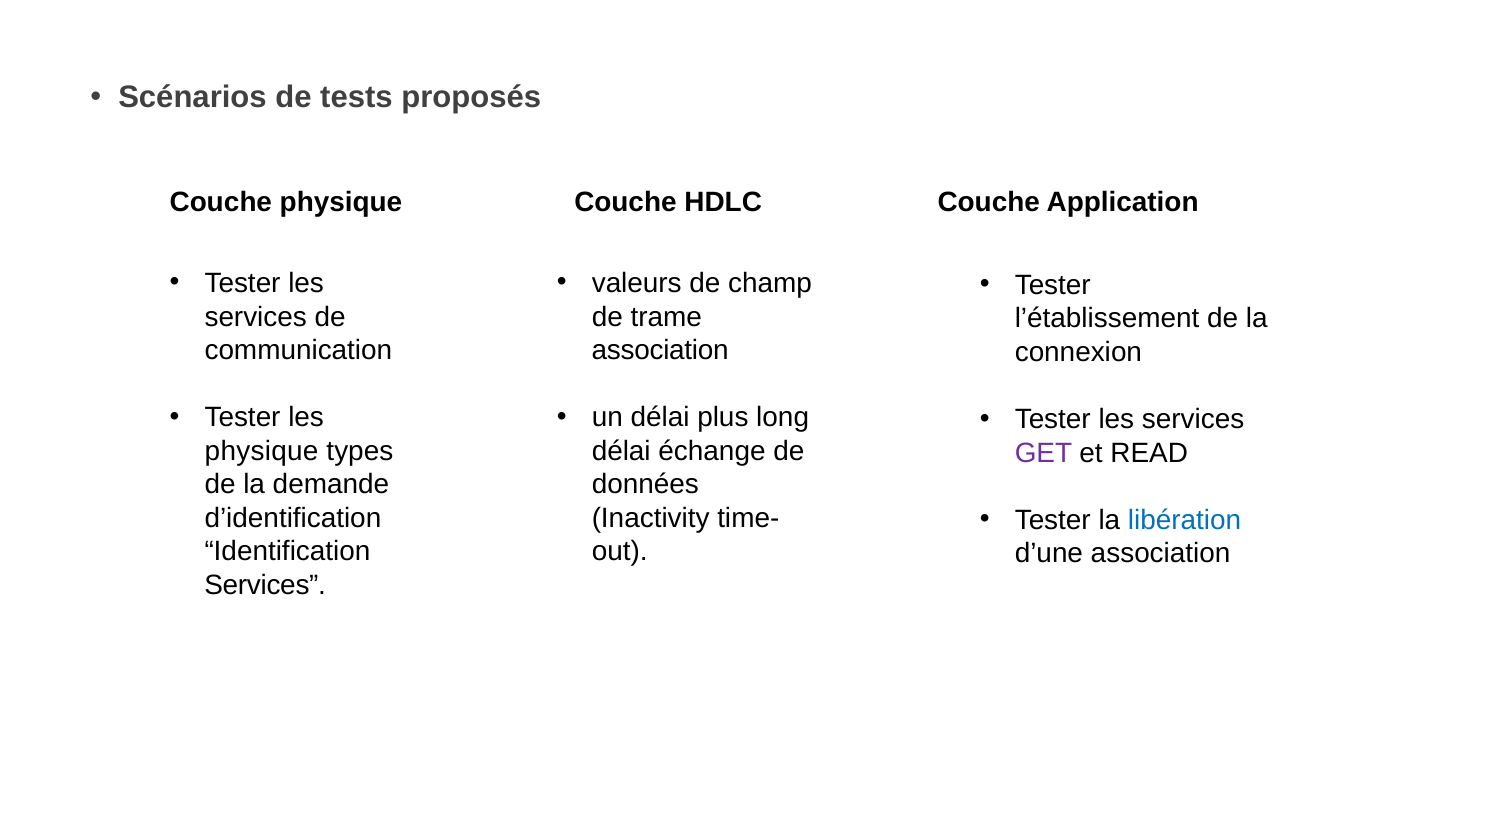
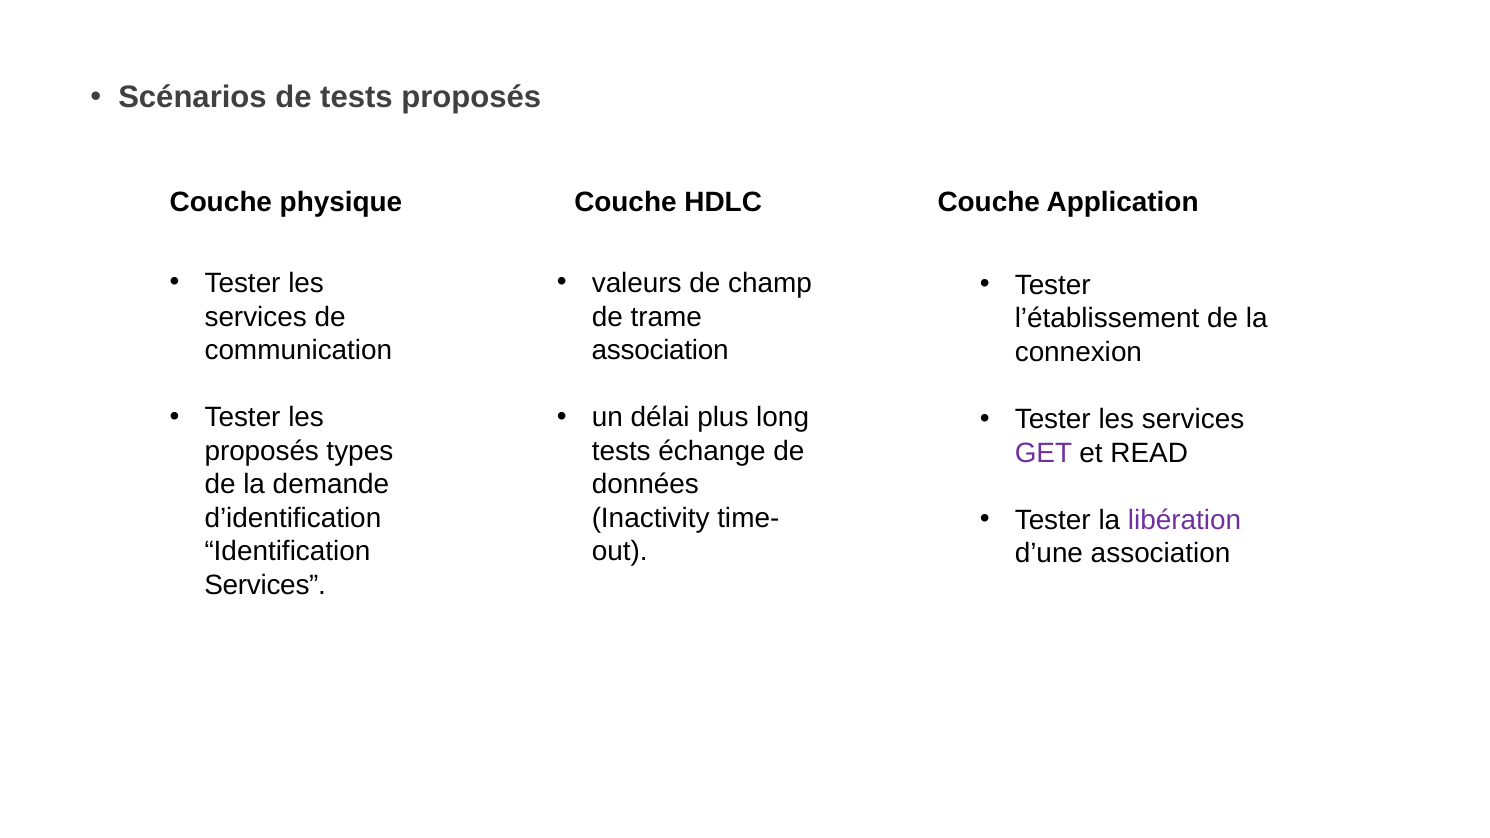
physique at (262, 451): physique -> proposés
délai at (621, 451): délai -> tests
libération colour: blue -> purple
